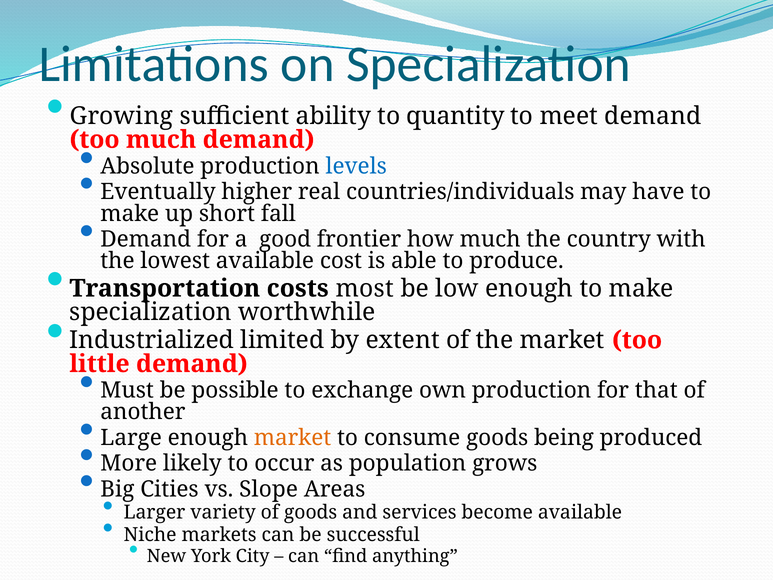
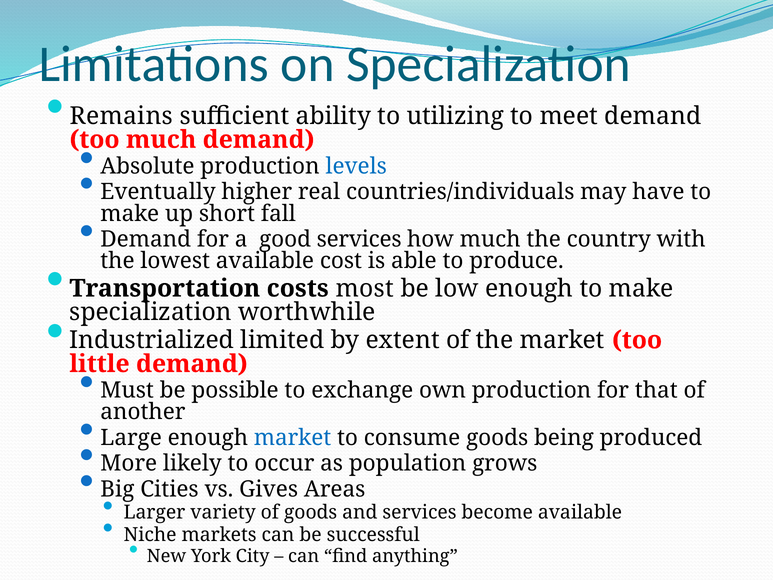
Growing: Growing -> Remains
quantity: quantity -> utilizing
good frontier: frontier -> services
market at (293, 438) colour: orange -> blue
Slope: Slope -> Gives
